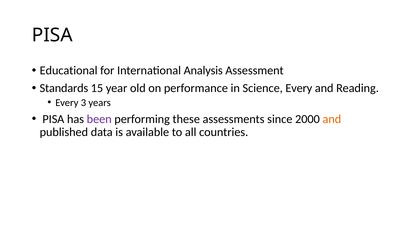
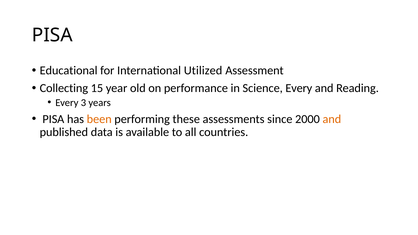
Analysis: Analysis -> Utilized
Standards: Standards -> Collecting
been colour: purple -> orange
